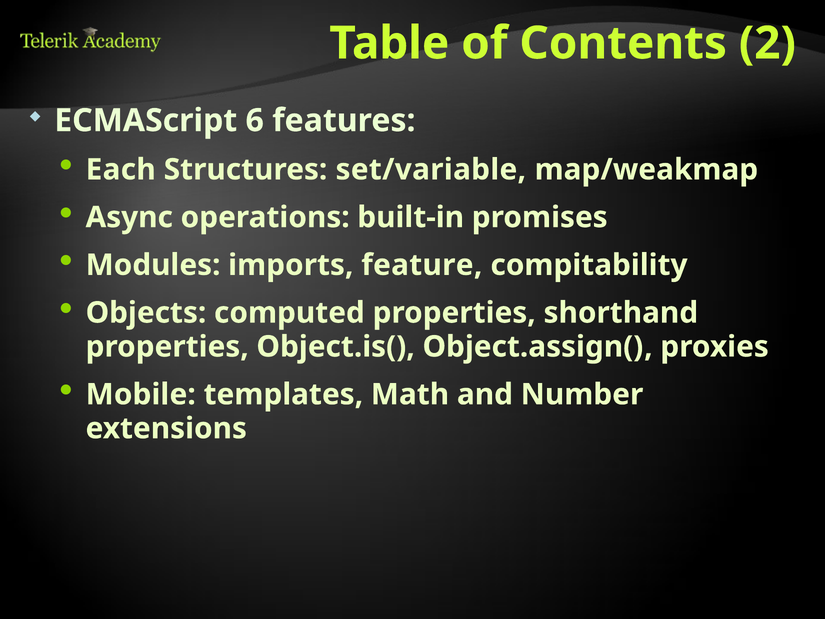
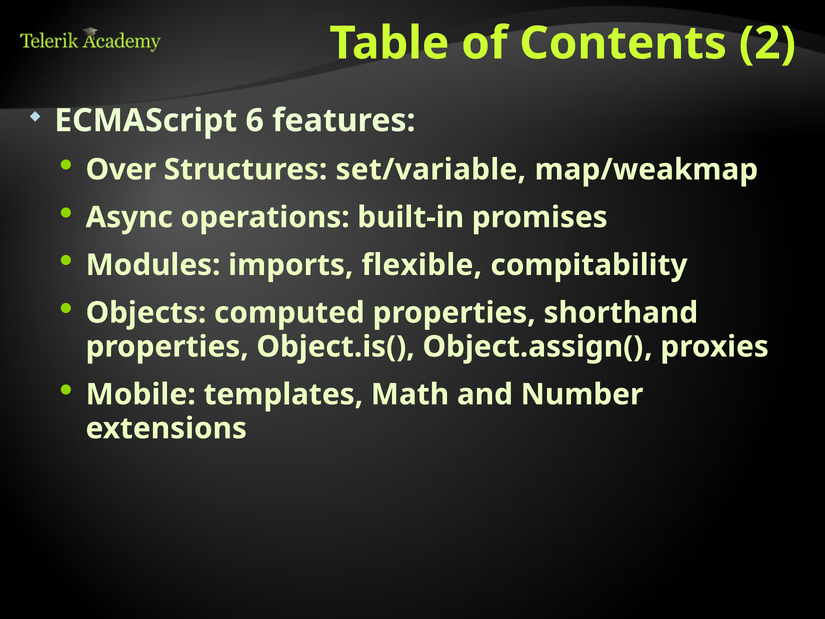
Each: Each -> Over
feature: feature -> flexible
